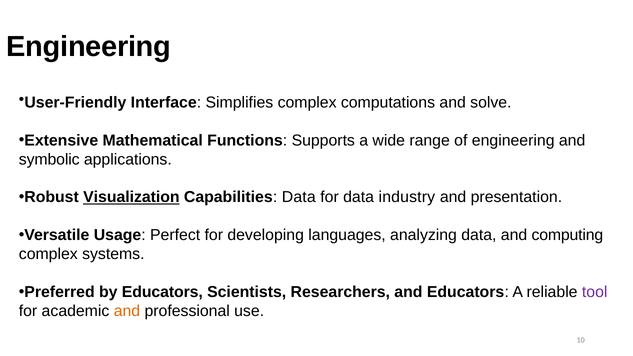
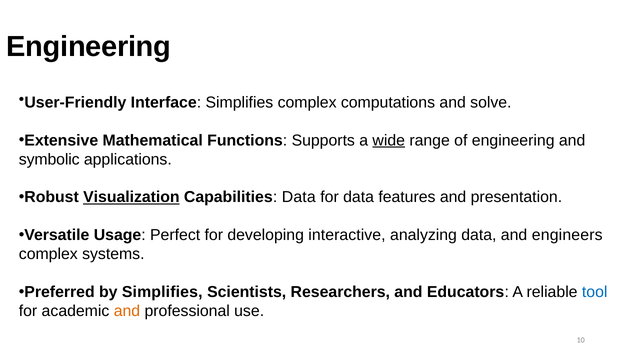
wide underline: none -> present
industry: industry -> features
languages: languages -> interactive
computing: computing -> engineers
by Educators: Educators -> Simplifies
tool colour: purple -> blue
